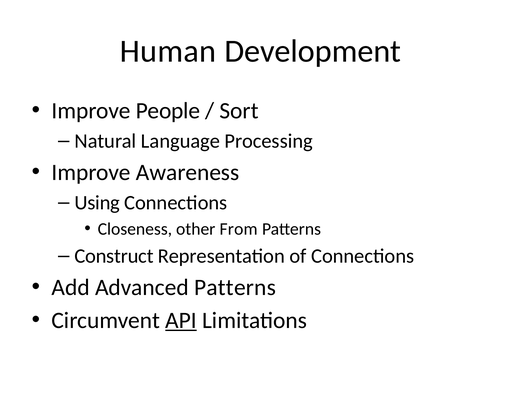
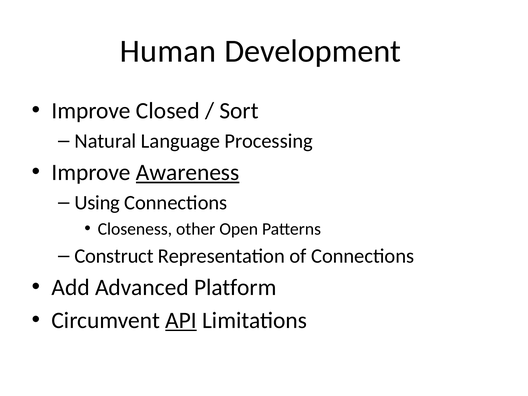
People: People -> Closed
Awareness underline: none -> present
From: From -> Open
Advanced Patterns: Patterns -> Platform
